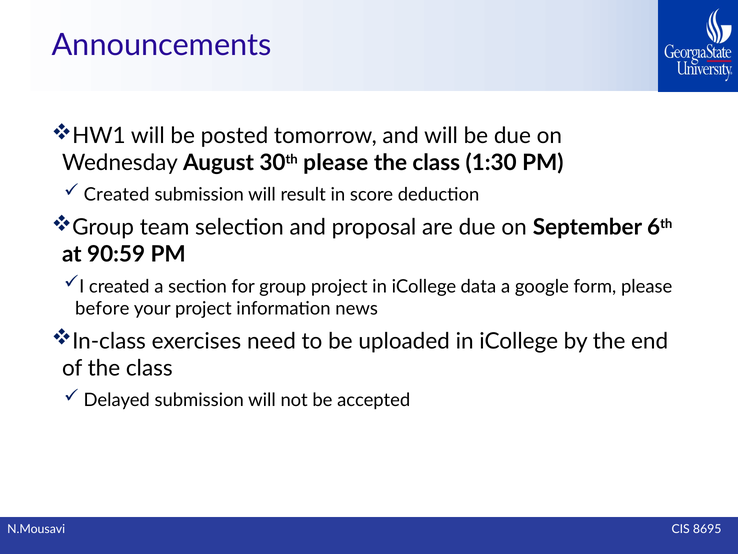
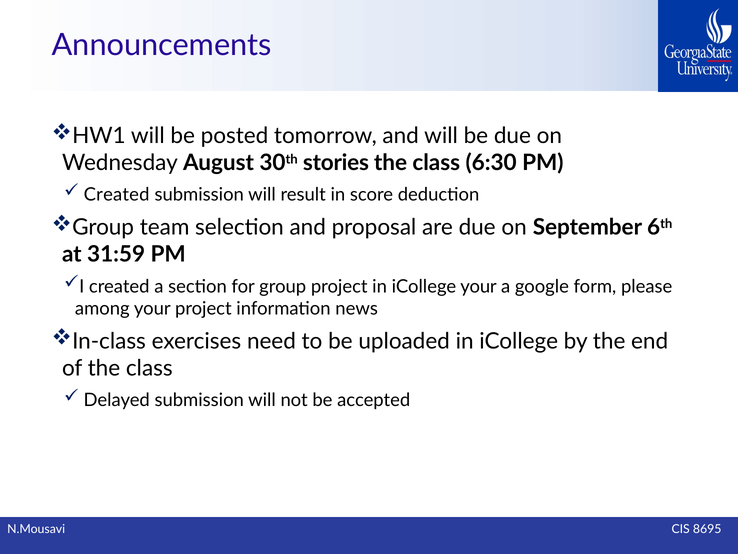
30th please: please -> stories
1:30: 1:30 -> 6:30
90:59: 90:59 -> 31:59
iCollege data: data -> your
before: before -> among
